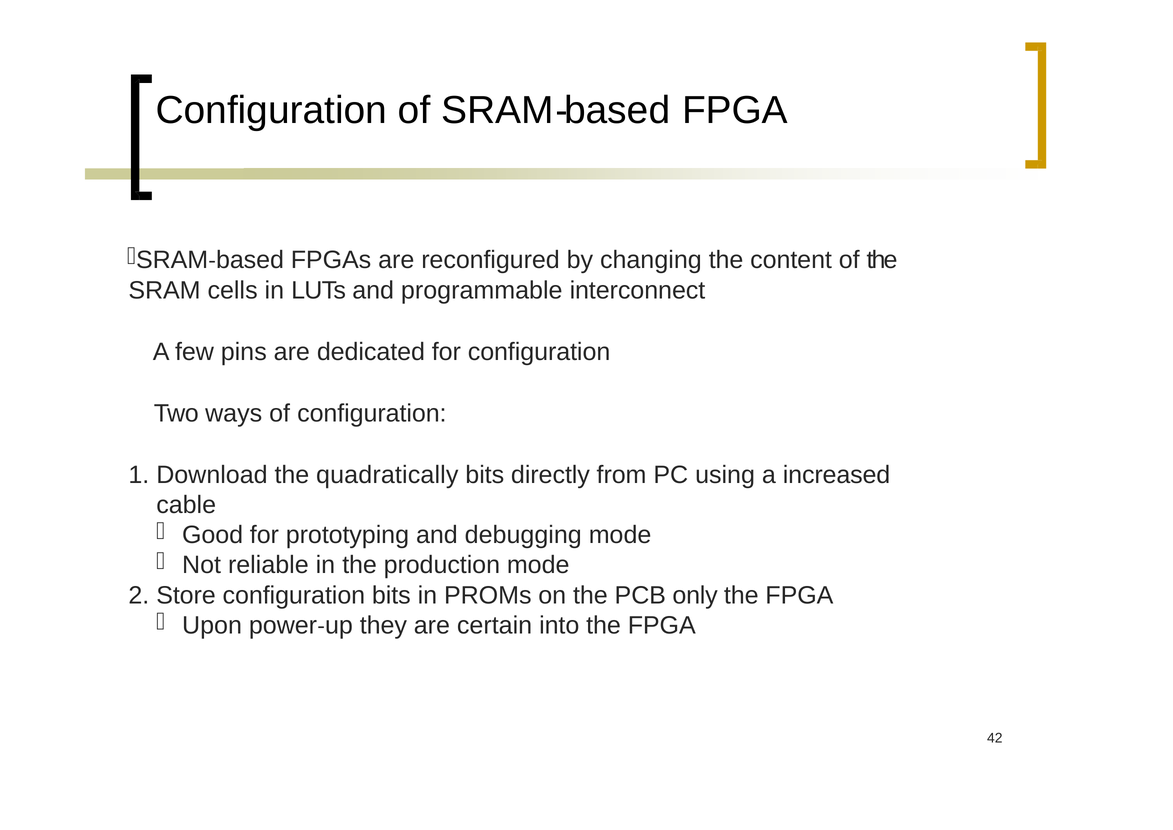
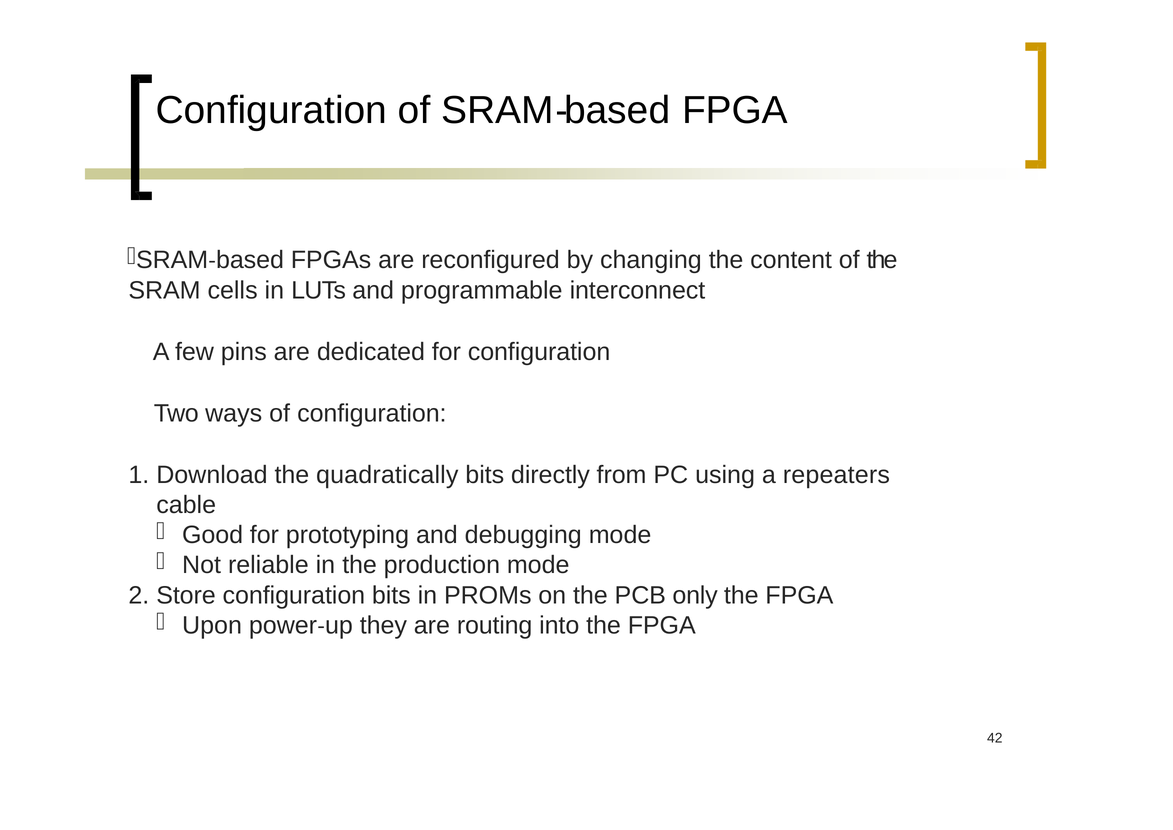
increased: increased -> repeaters
certain: certain -> routing
